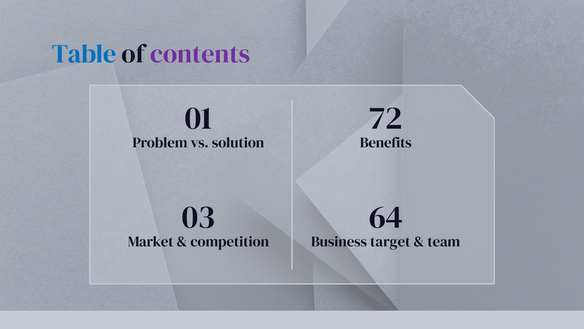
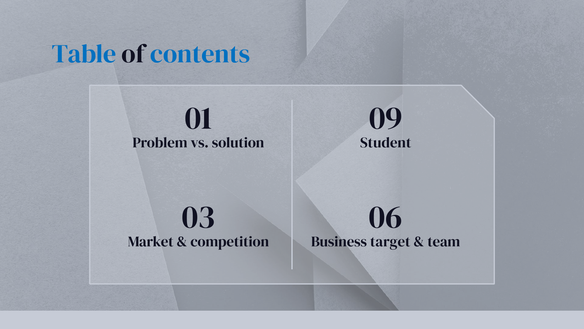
contents colour: purple -> blue
72: 72 -> 09
Benefits: Benefits -> Student
64: 64 -> 06
